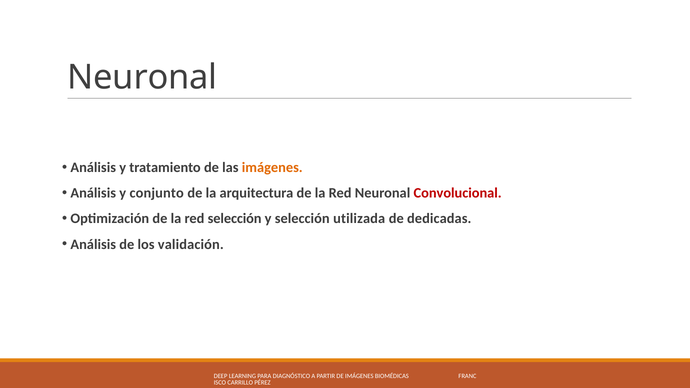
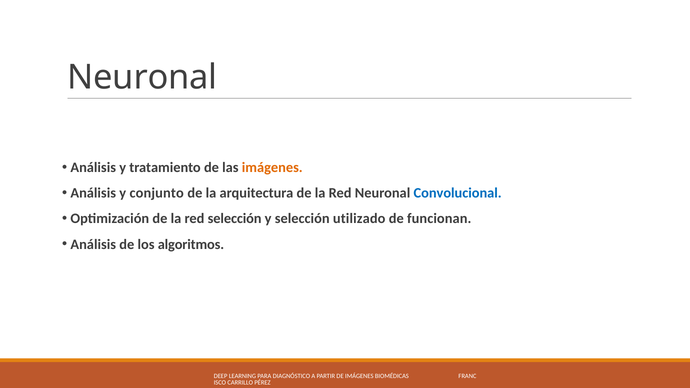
Convolucional colour: red -> blue
utilizada: utilizada -> utilizado
dedicadas: dedicadas -> funcionan
validación: validación -> algoritmos
